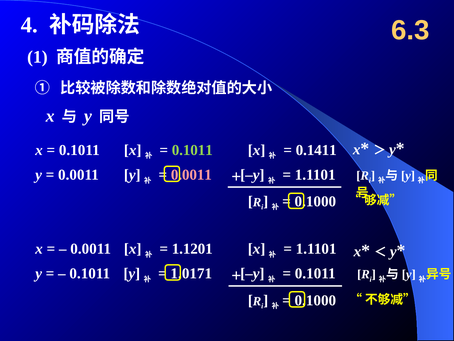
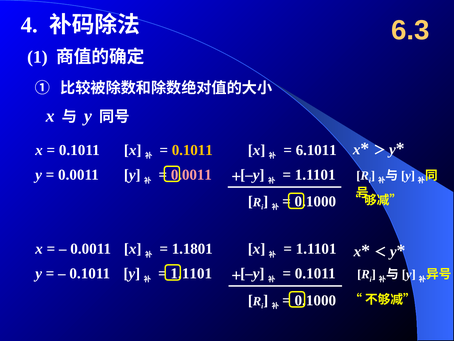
0.1011 at (192, 150) colour: light green -> yellow
0.1411: 0.1411 -> 6.1011
1.1201: 1.1201 -> 1.1801
1.0171 at (191, 273): 1.0171 -> 1.1101
